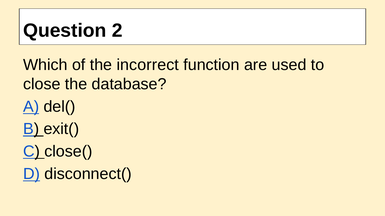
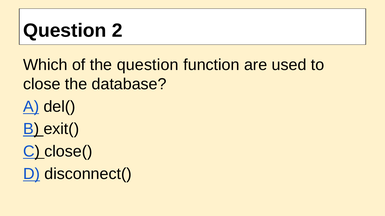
the incorrect: incorrect -> question
